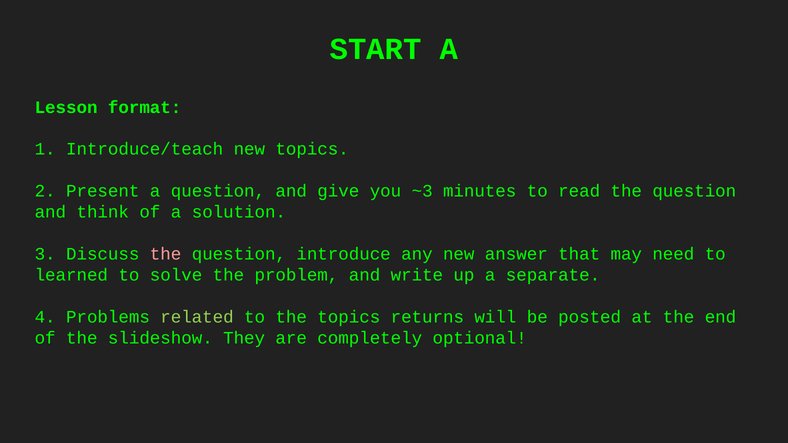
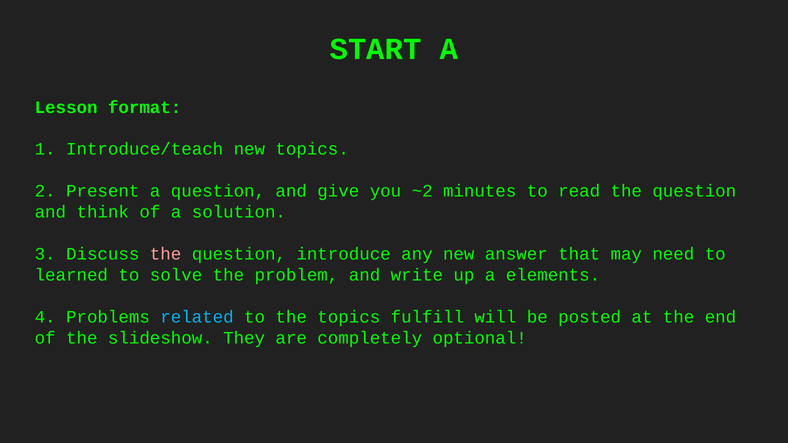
~3: ~3 -> ~2
separate: separate -> elements
related colour: light green -> light blue
returns: returns -> fulfill
